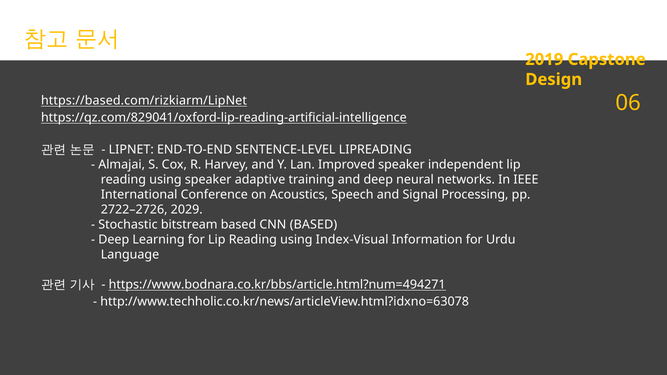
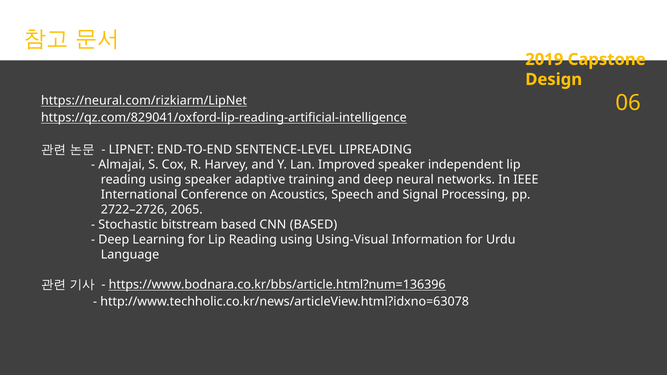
https://based.com/rizkiarm/LipNet: https://based.com/rizkiarm/LipNet -> https://neural.com/rizkiarm/LipNet
2029: 2029 -> 2065
Index-Visual: Index-Visual -> Using-Visual
https://www.bodnara.co.kr/bbs/article.html?num=494271: https://www.bodnara.co.kr/bbs/article.html?num=494271 -> https://www.bodnara.co.kr/bbs/article.html?num=136396
